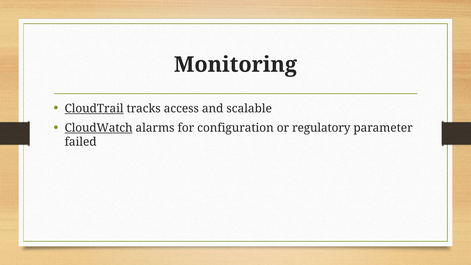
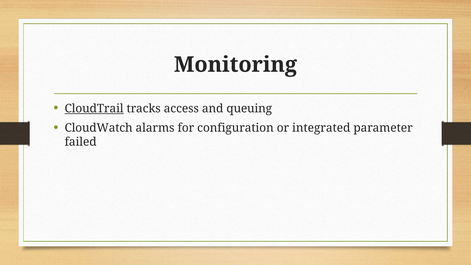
scalable: scalable -> queuing
CloudWatch underline: present -> none
regulatory: regulatory -> integrated
